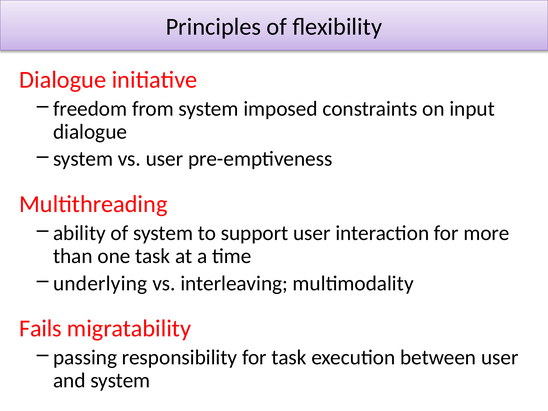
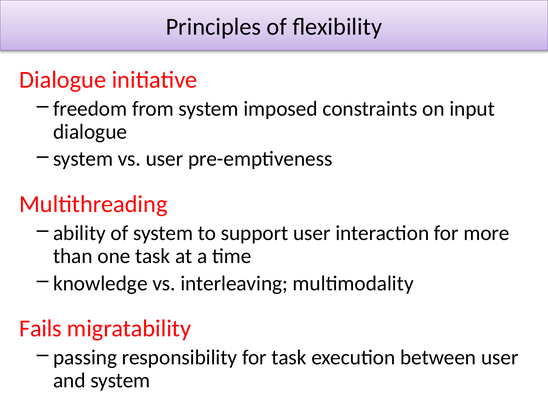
underlying: underlying -> knowledge
